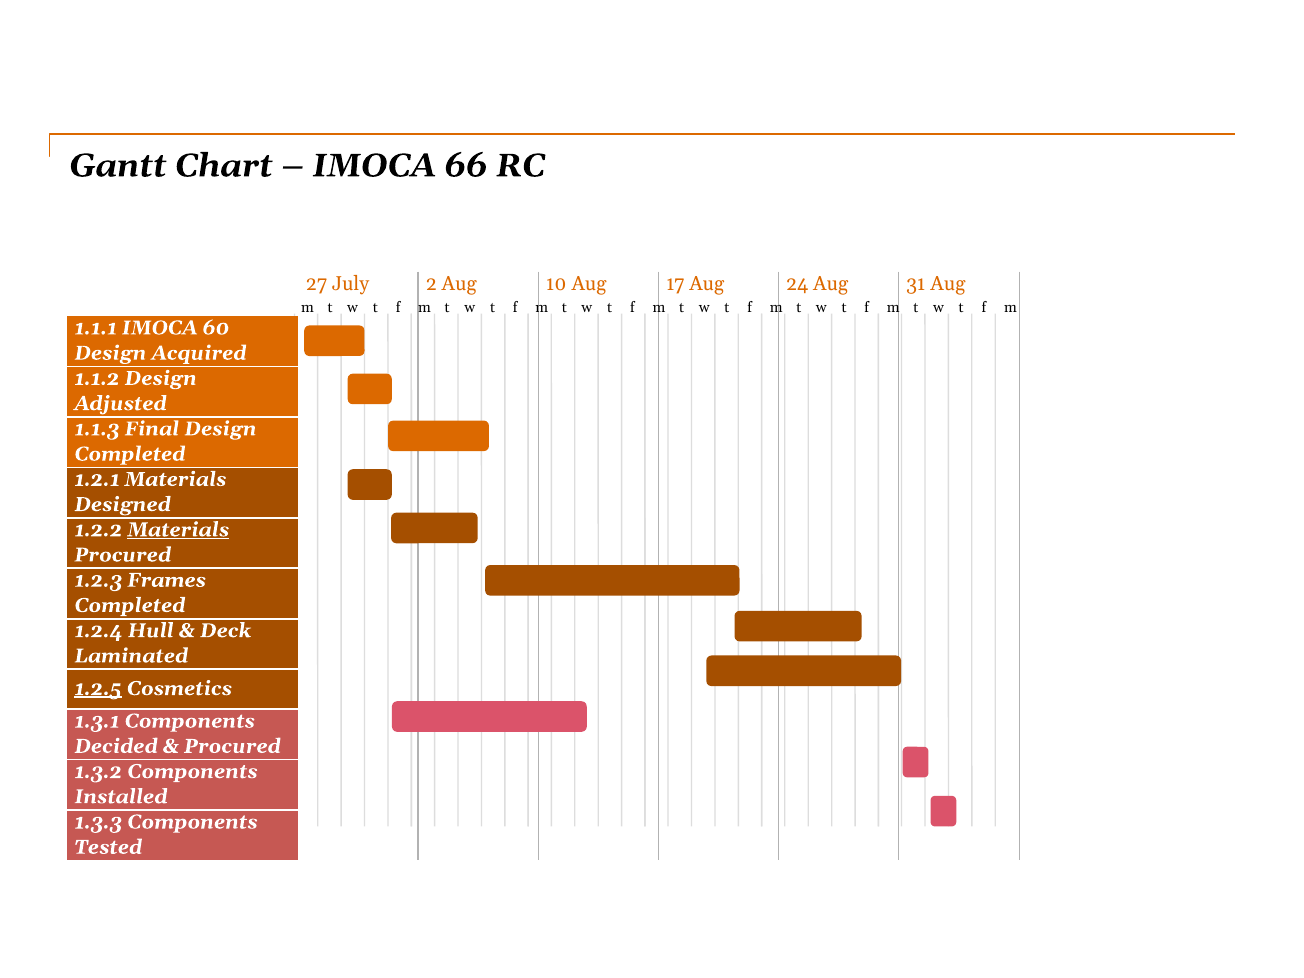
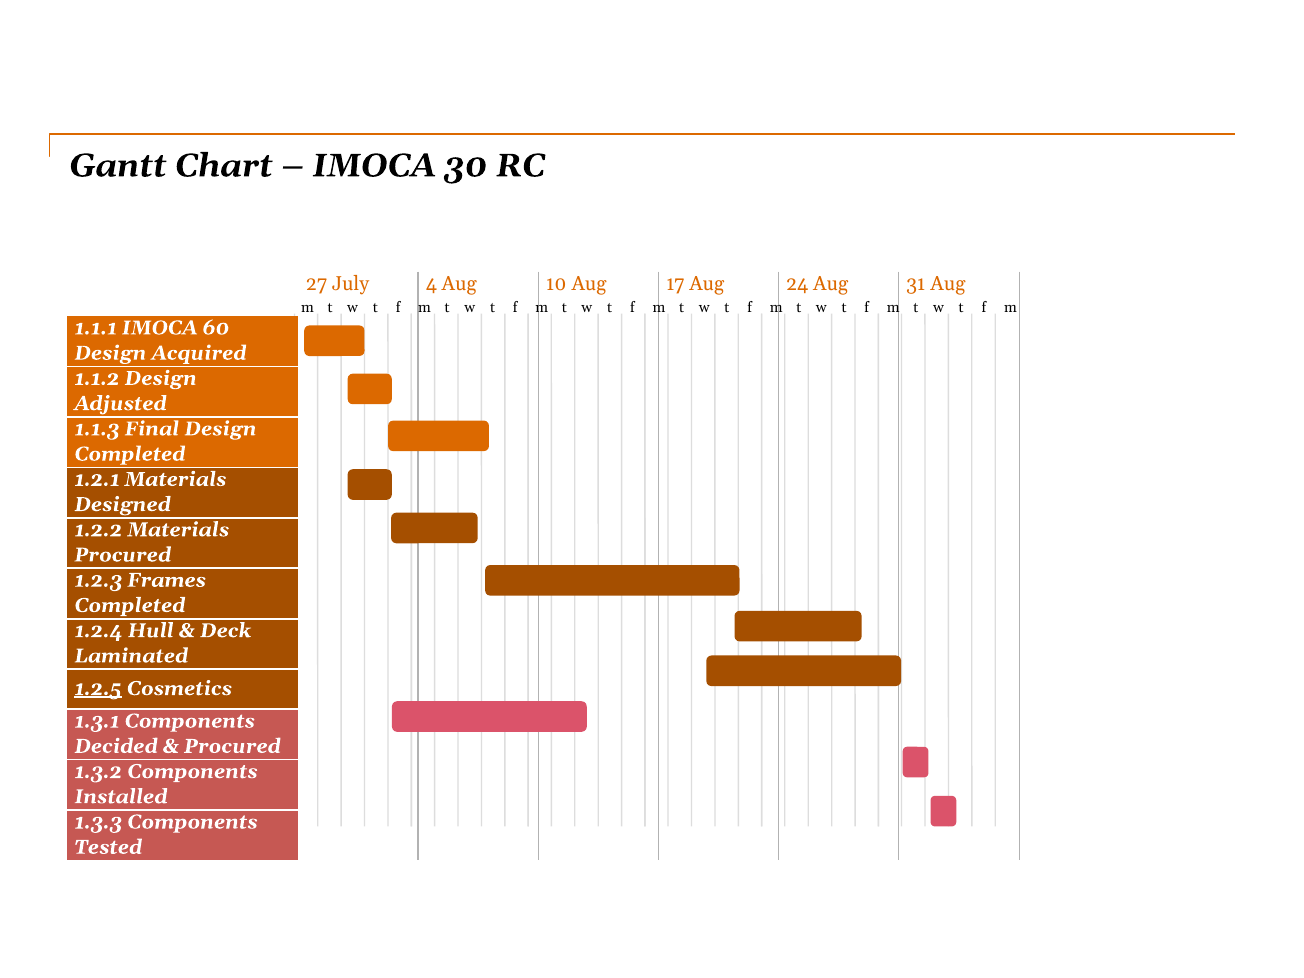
66: 66 -> 30
2: 2 -> 4
Materials at (178, 530) underline: present -> none
